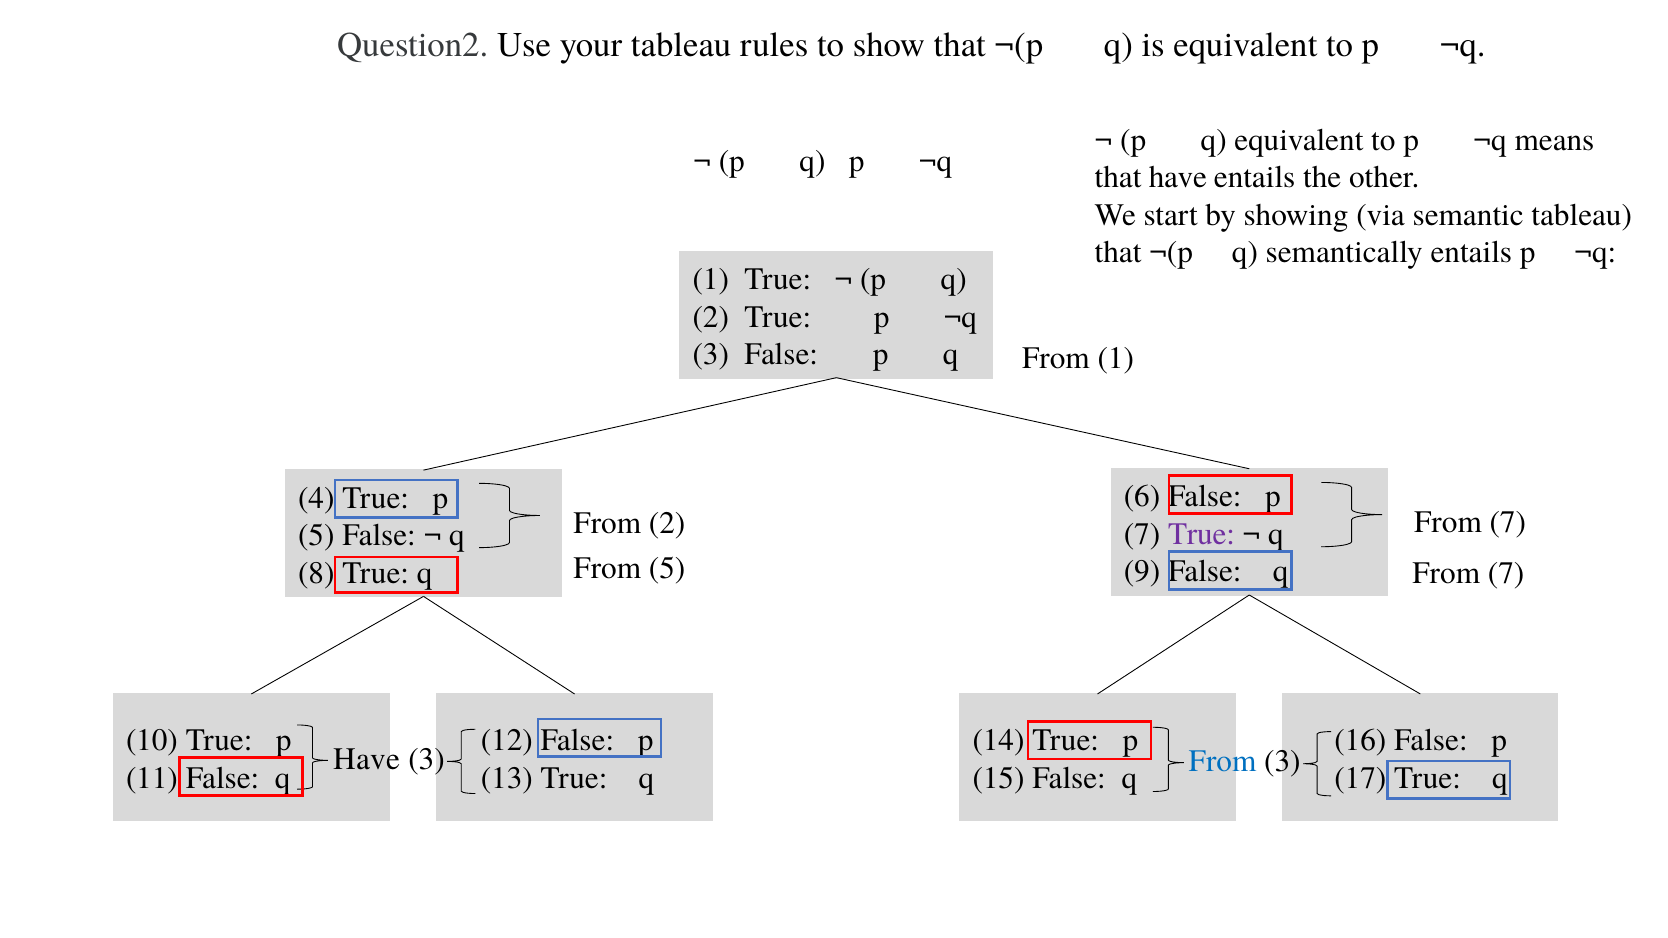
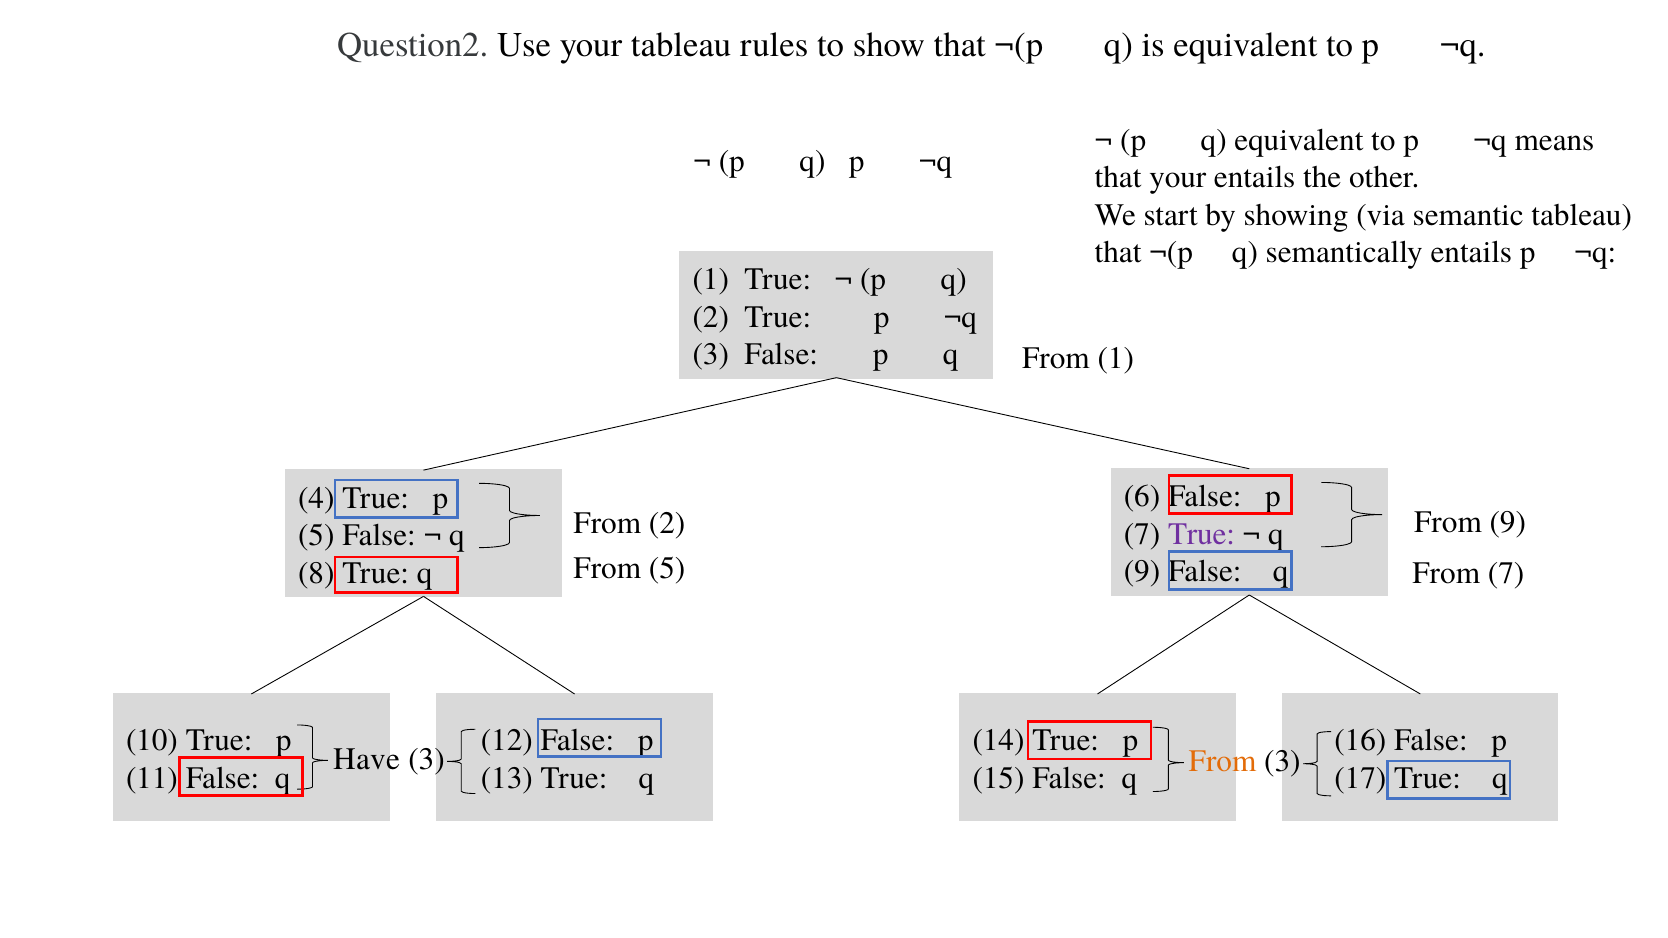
that have: have -> your
2 From 7: 7 -> 9
From at (1223, 761) colour: blue -> orange
